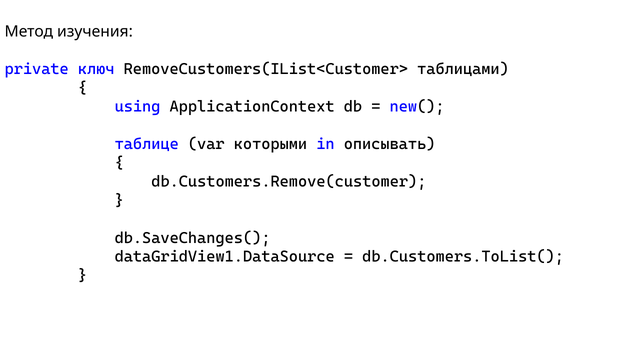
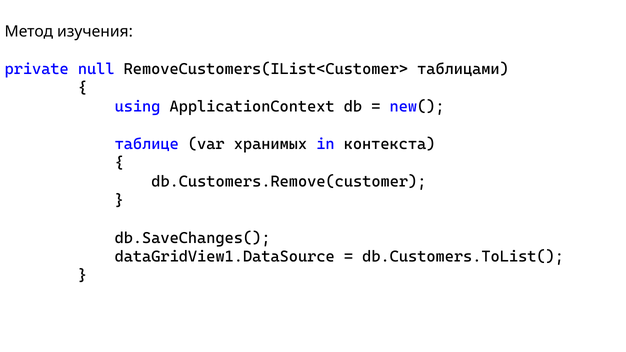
ключ: ключ -> null
которыми: которыми -> хранимых
описывать: описывать -> контекста
